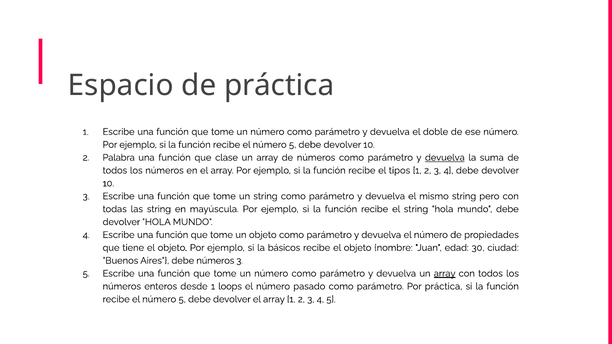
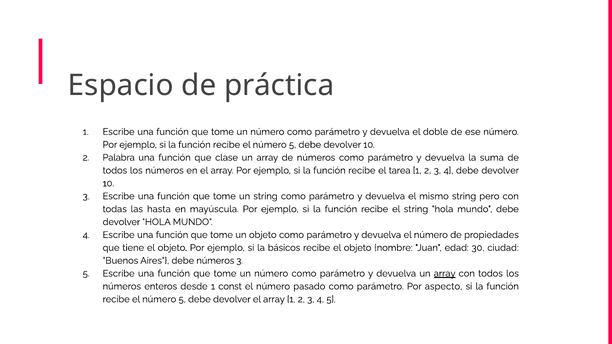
devuelva at (445, 158) underline: present -> none
tipos: tipos -> tarea
las string: string -> hasta
loops: loops -> const
Por práctica: práctica -> aspecto
